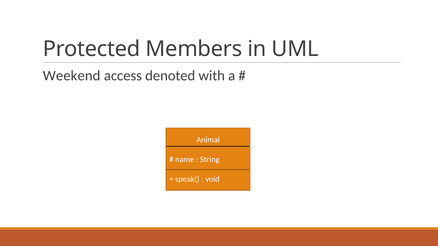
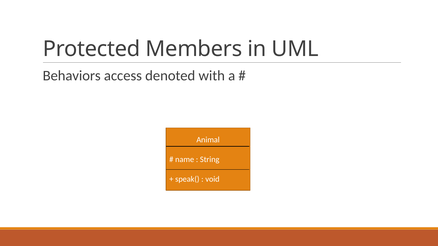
Weekend: Weekend -> Behaviors
